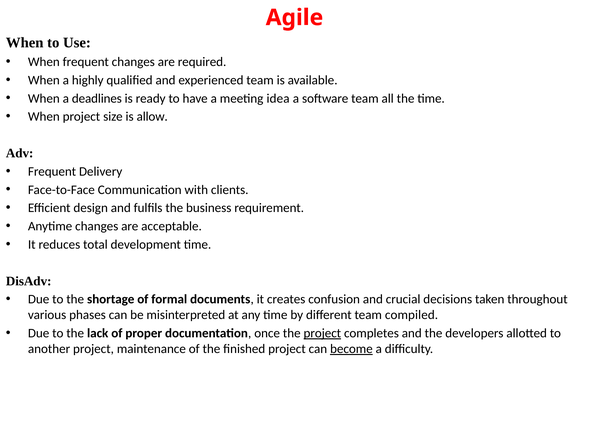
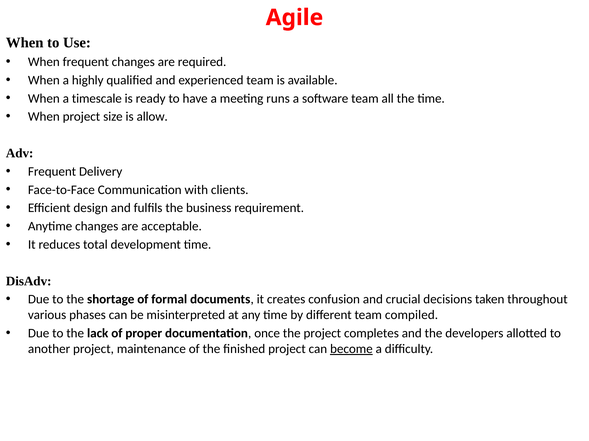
deadlines: deadlines -> timescale
idea: idea -> runs
project at (322, 334) underline: present -> none
